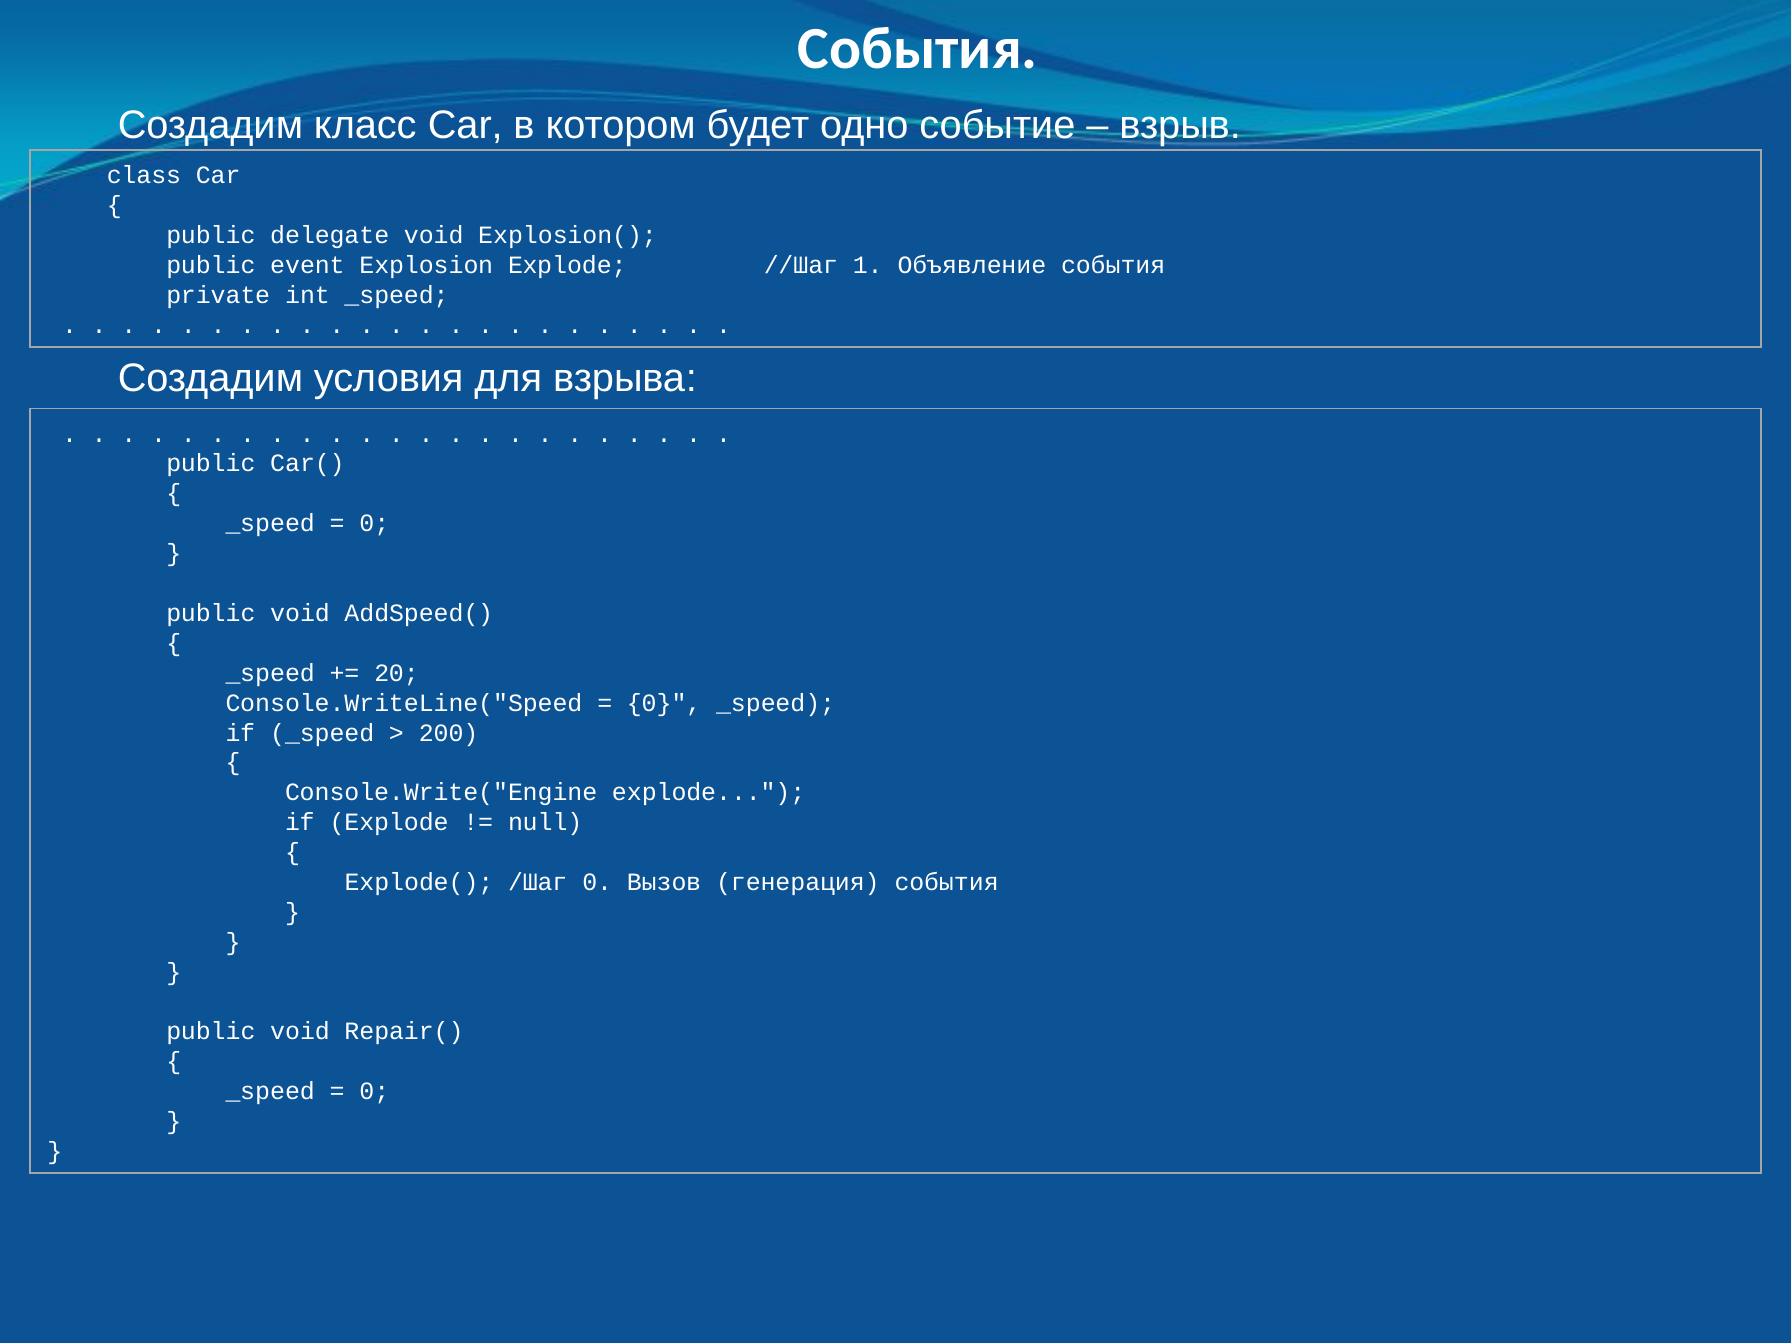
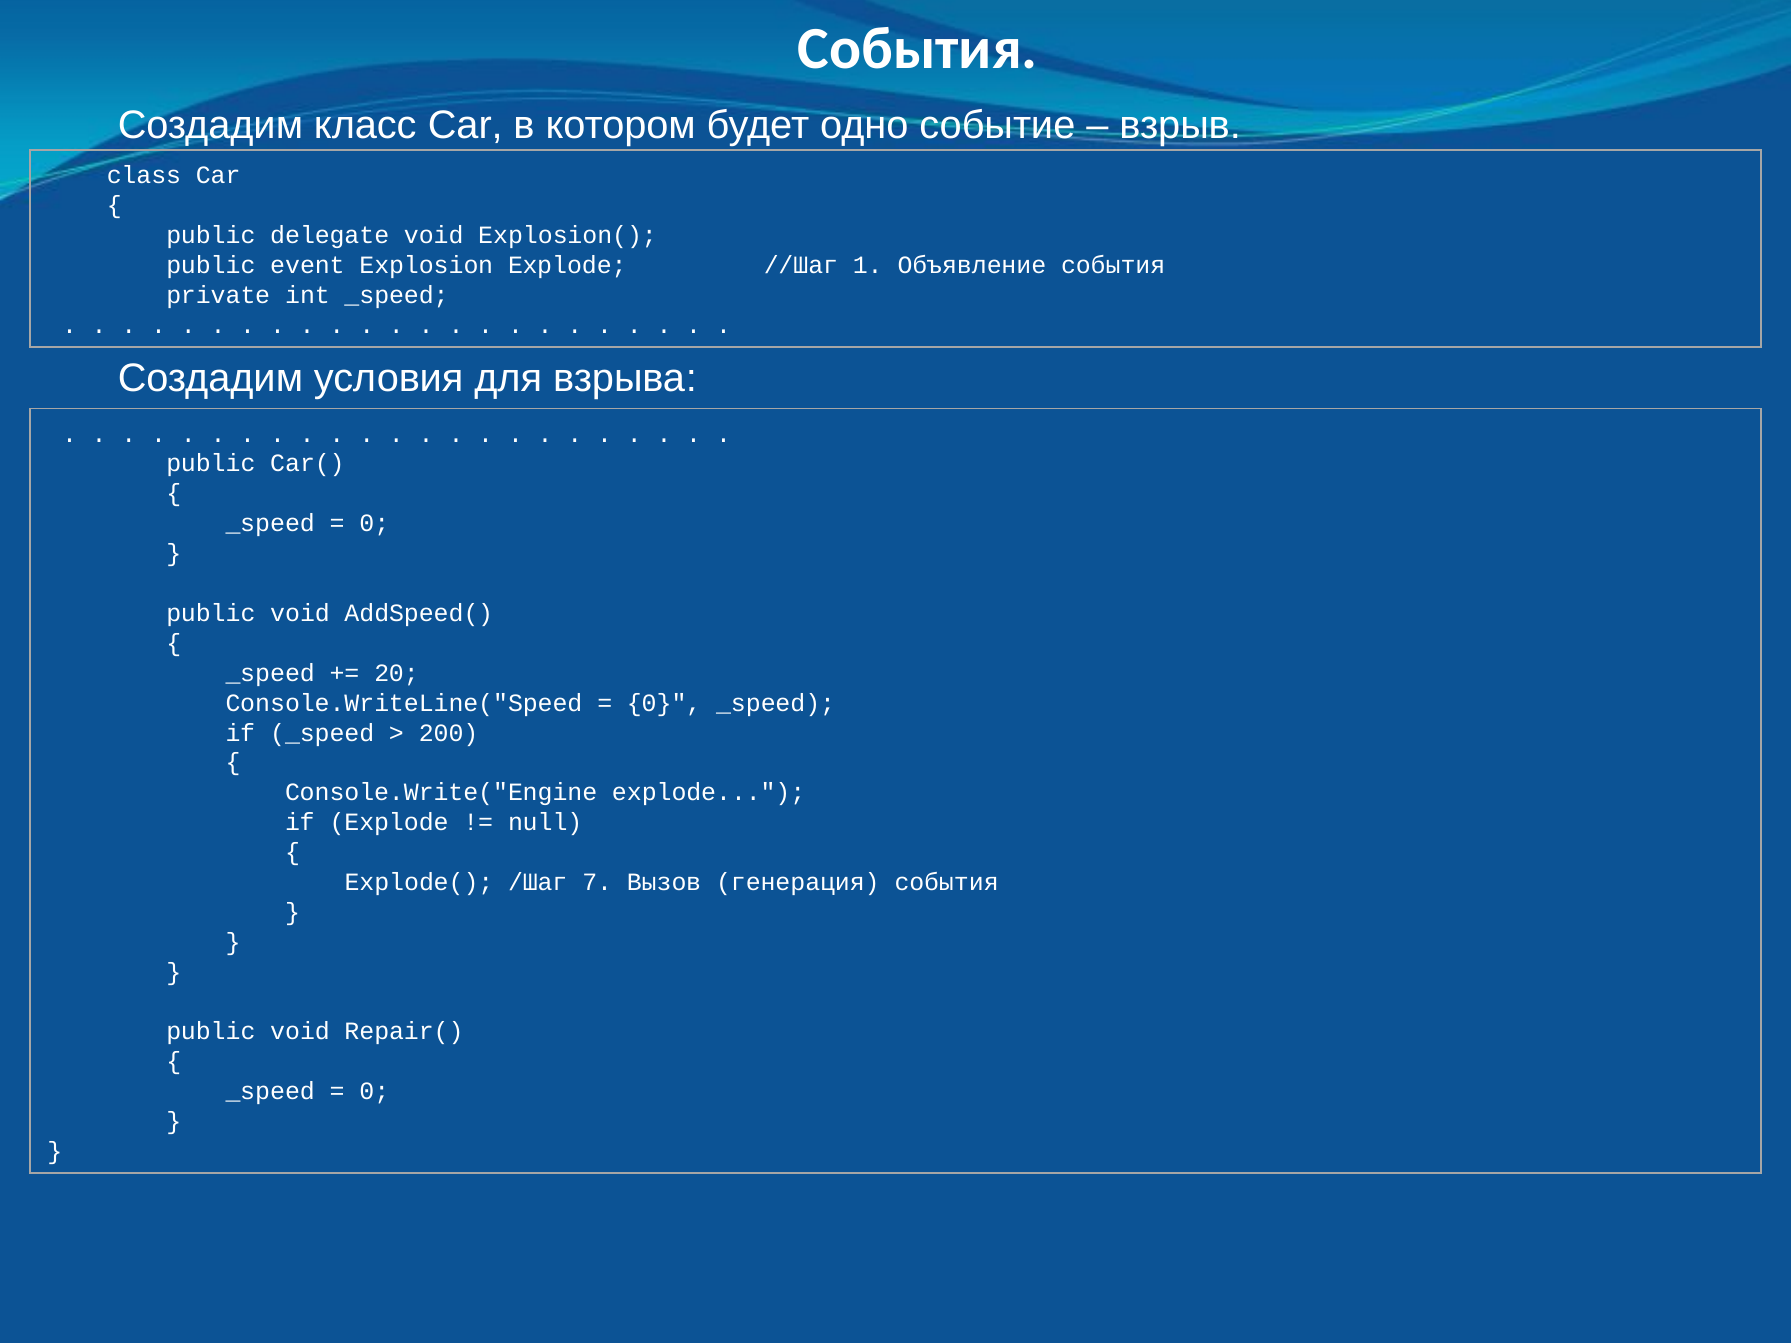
/Шаг 0: 0 -> 7
